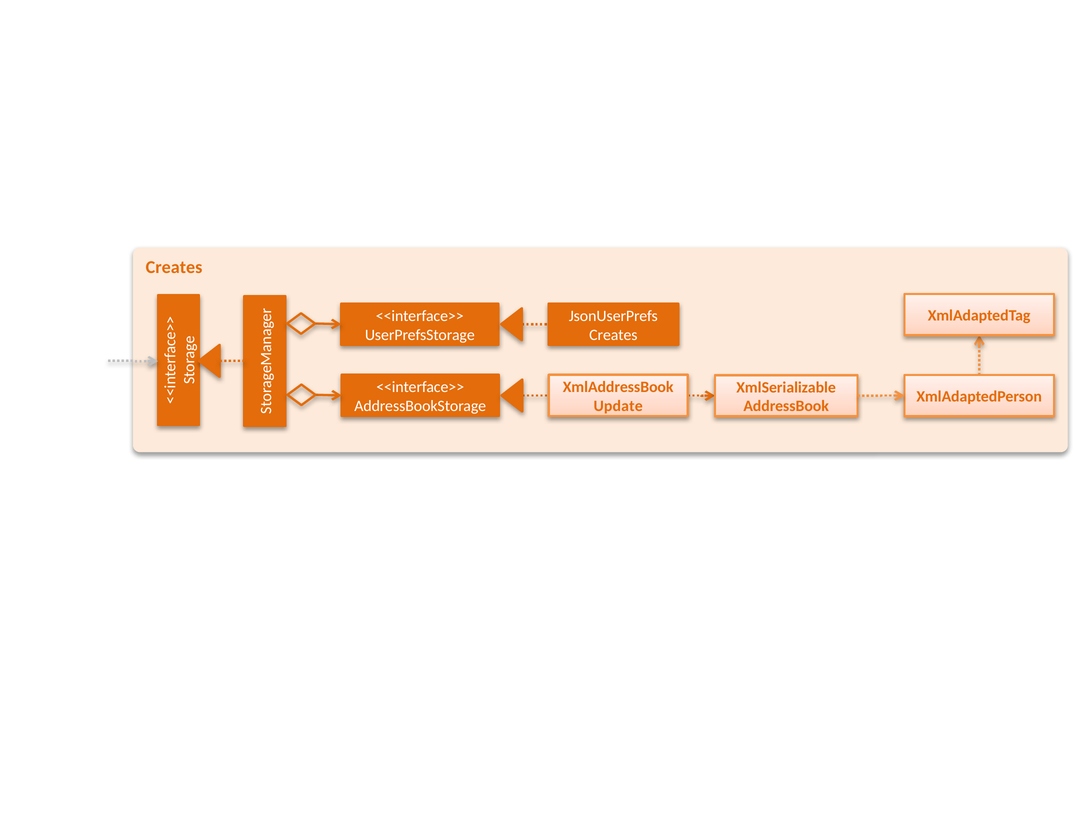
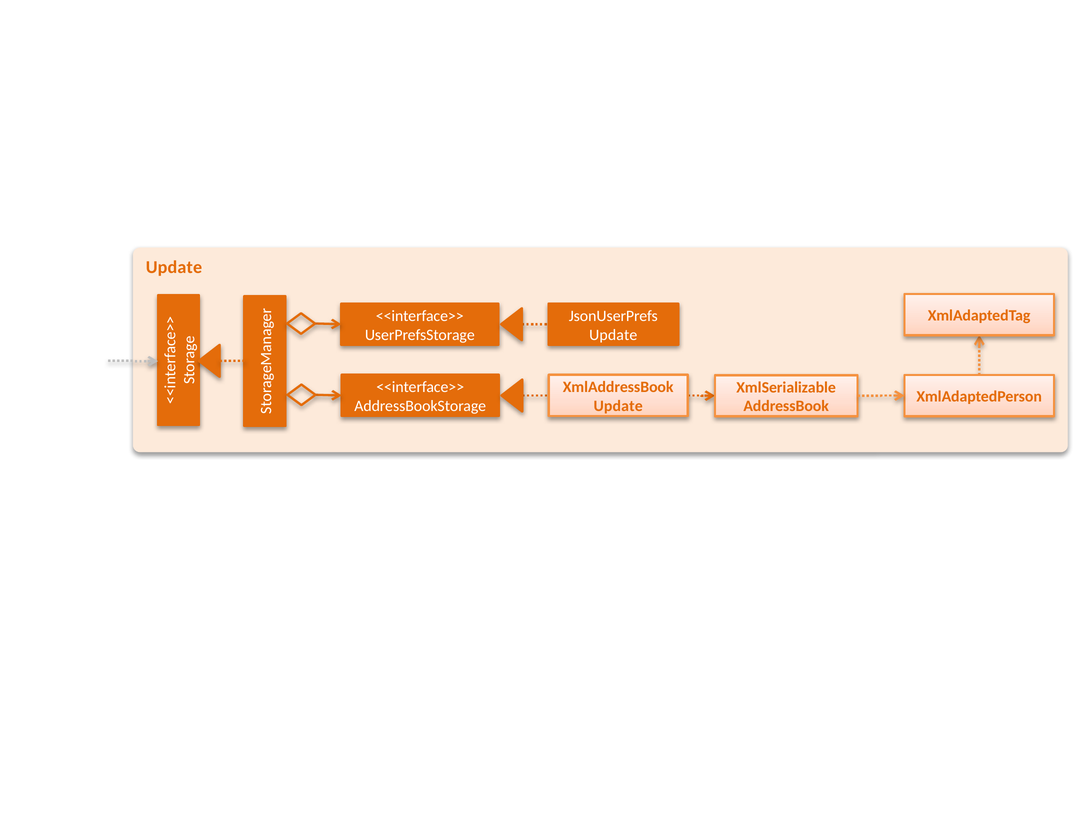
Creates at (174, 267): Creates -> Update
Creates at (613, 335): Creates -> Update
